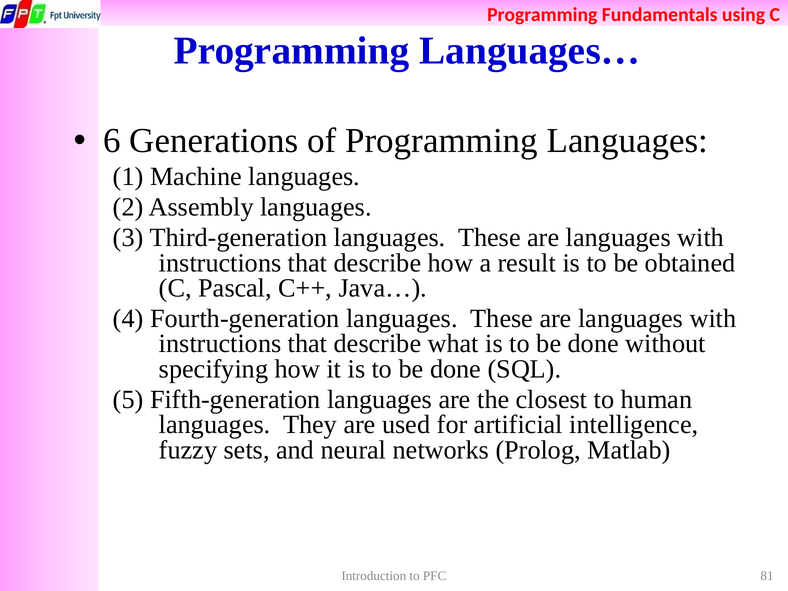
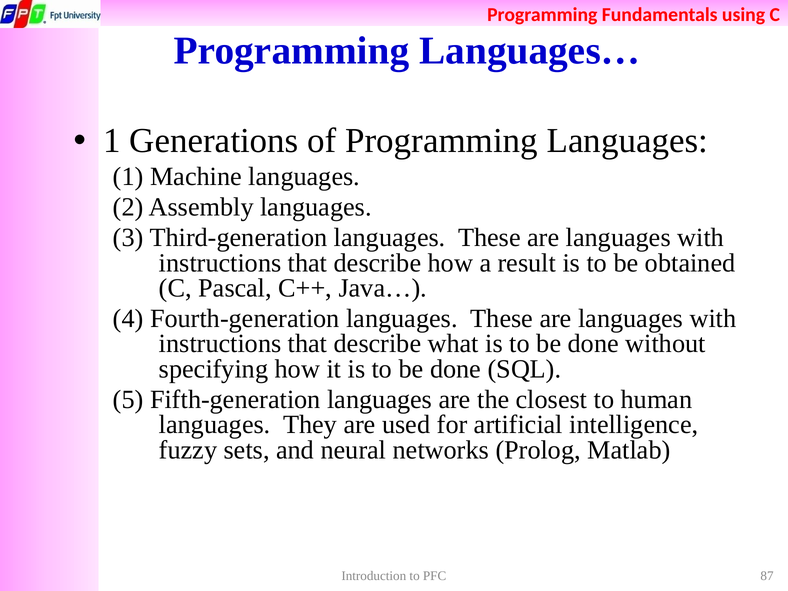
6 at (112, 141): 6 -> 1
81: 81 -> 87
